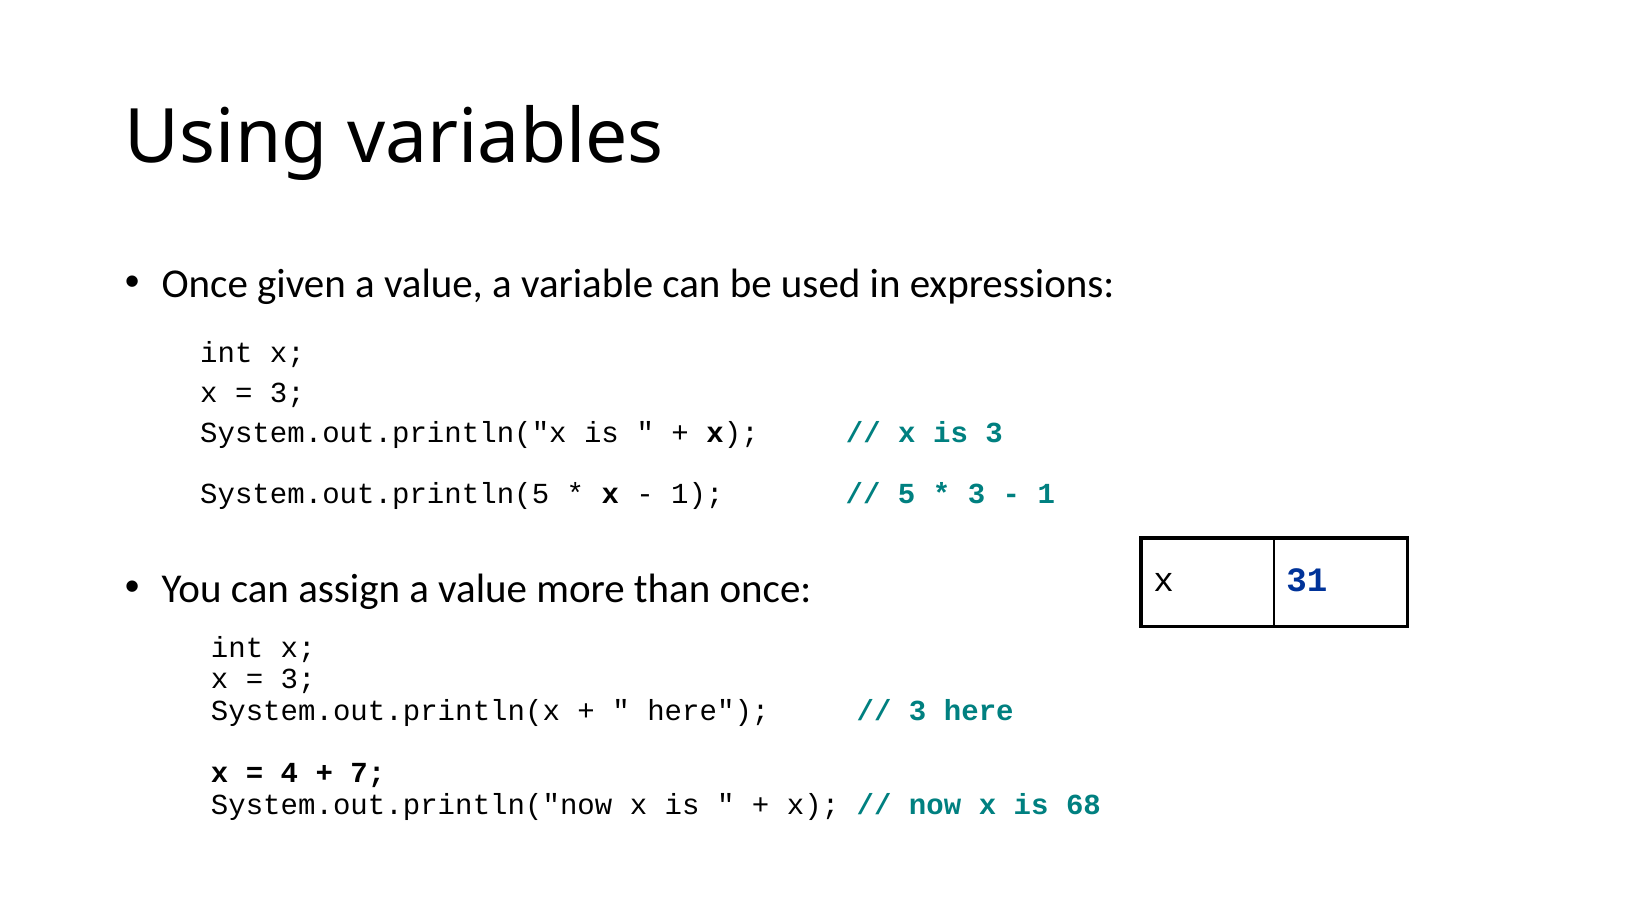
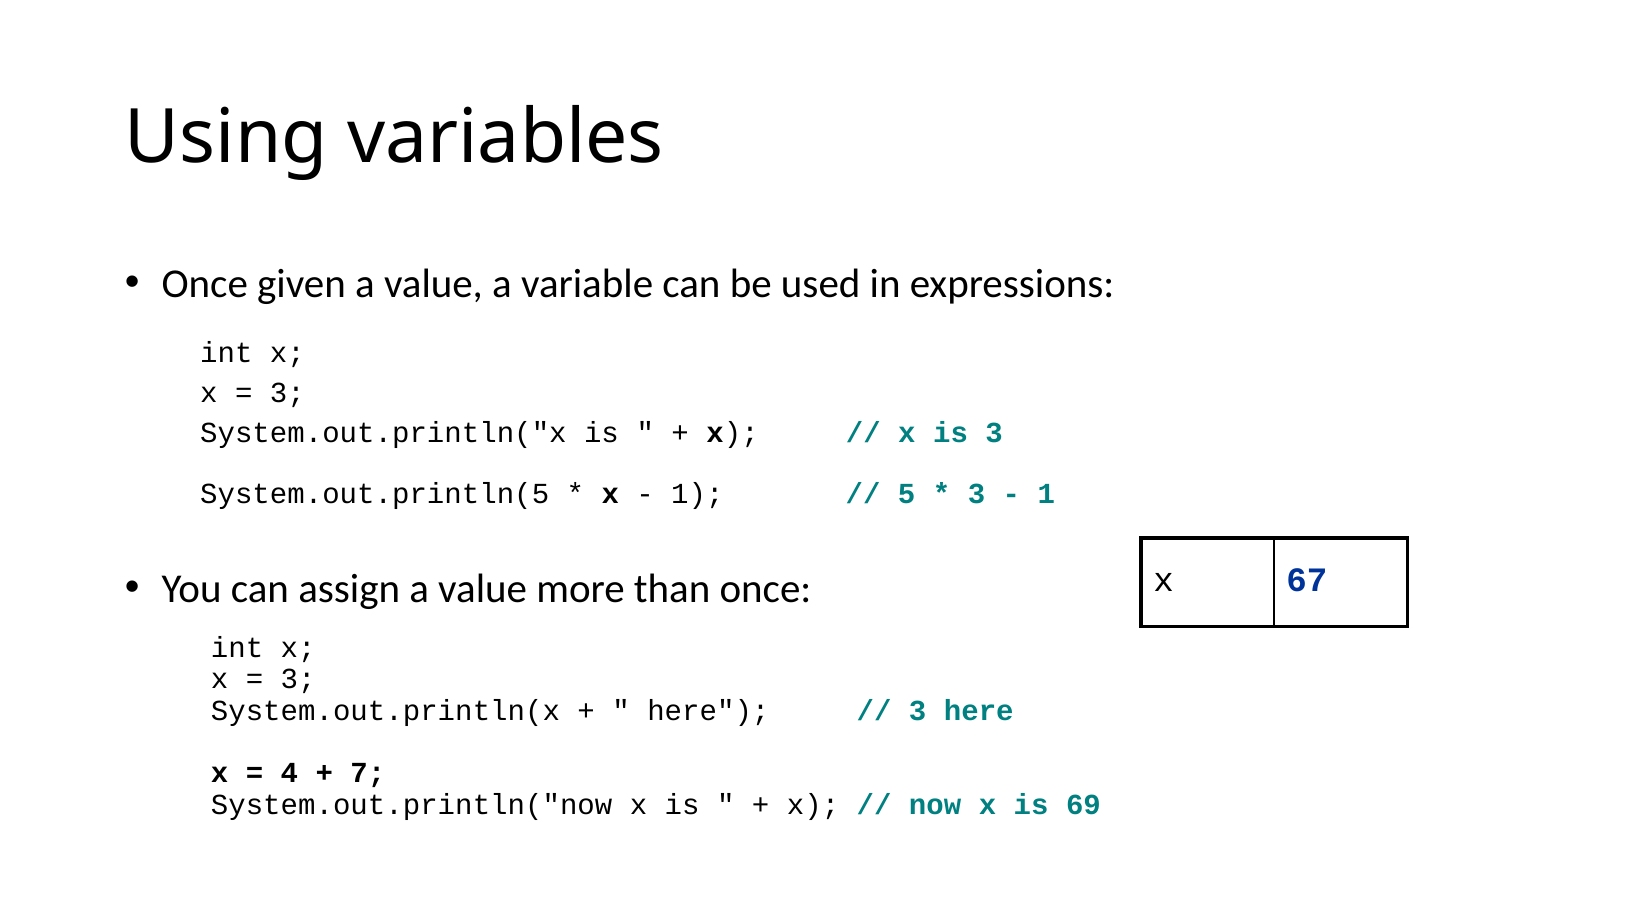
31: 31 -> 67
68: 68 -> 69
